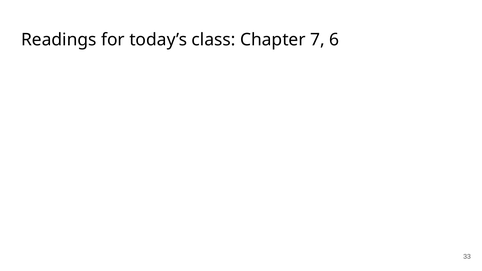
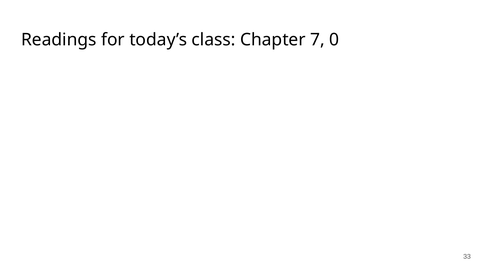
6: 6 -> 0
